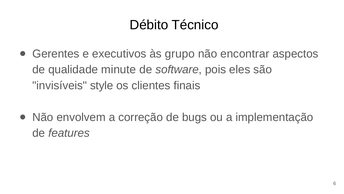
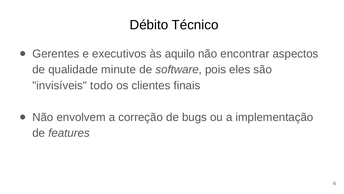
grupo: grupo -> aquilo
style: style -> todo
